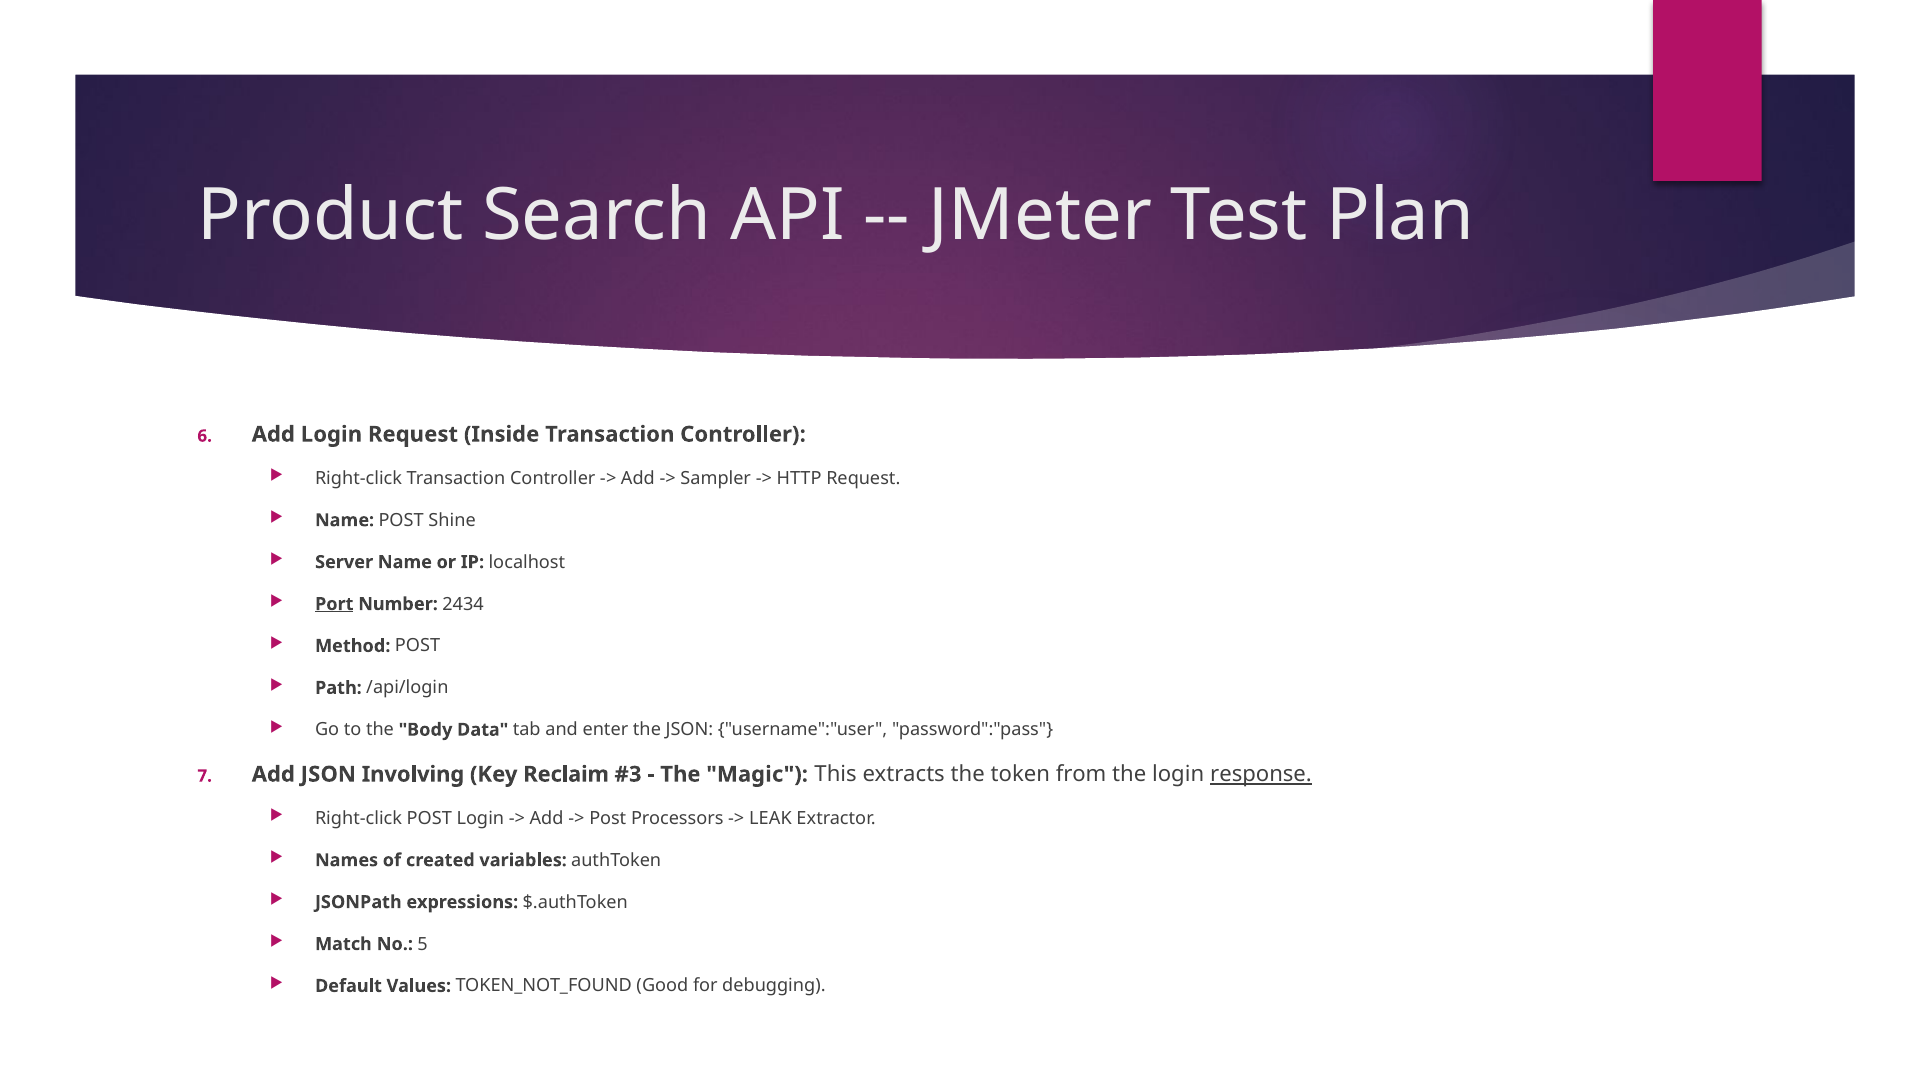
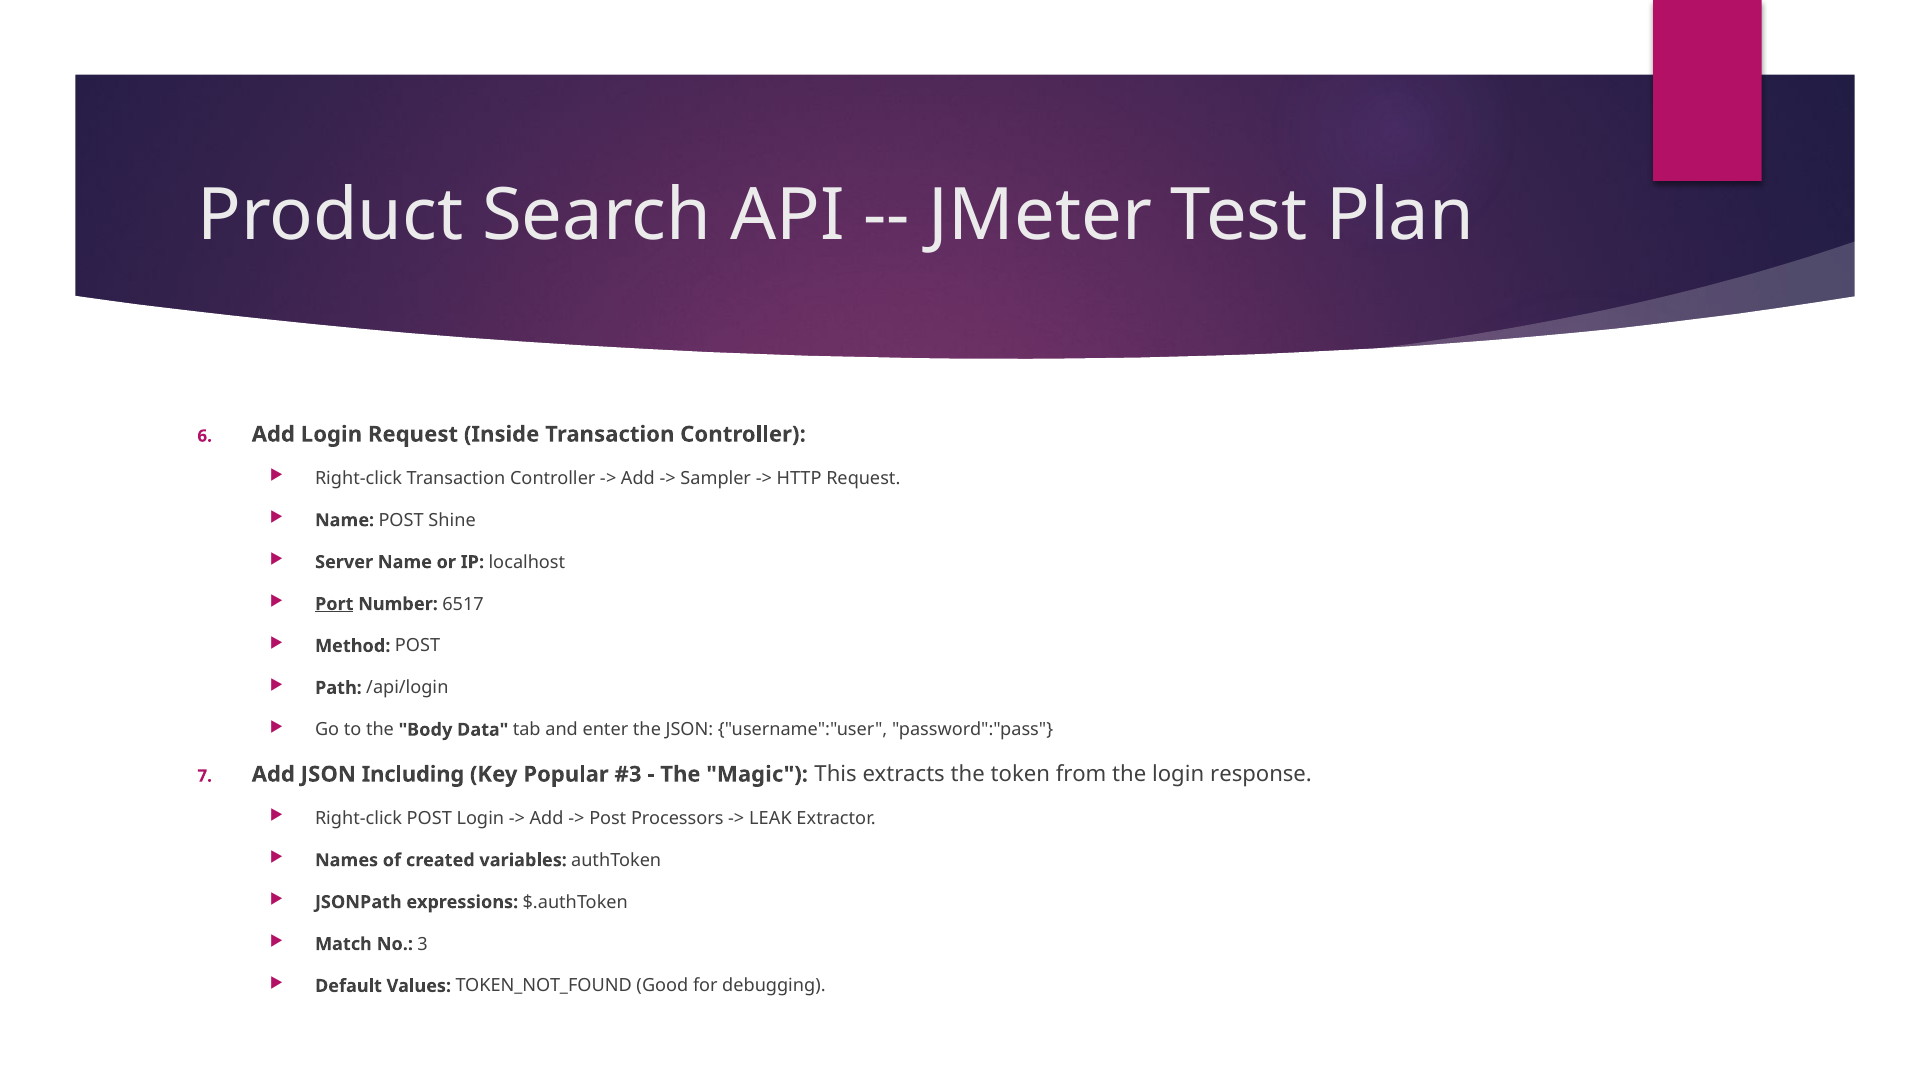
2434: 2434 -> 6517
Involving: Involving -> Including
Reclaim: Reclaim -> Popular
response underline: present -> none
5: 5 -> 3
